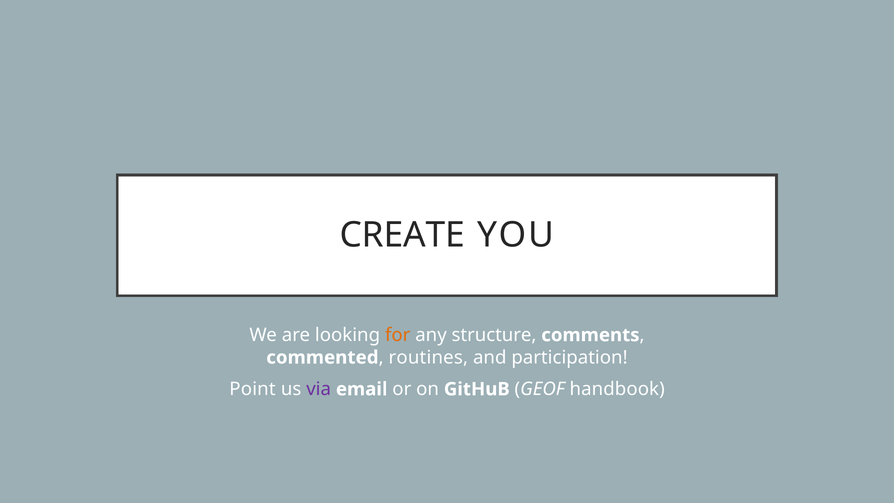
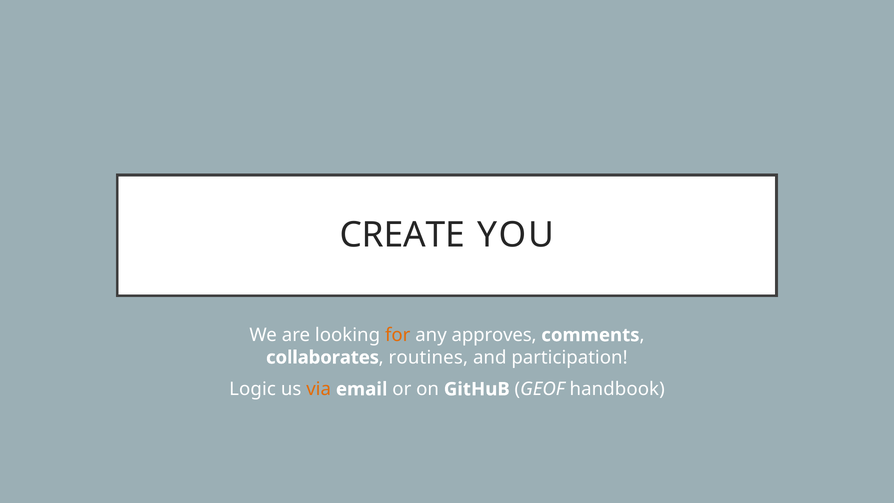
structure: structure -> approves
commented: commented -> collaborates
Point: Point -> Logic
via colour: purple -> orange
